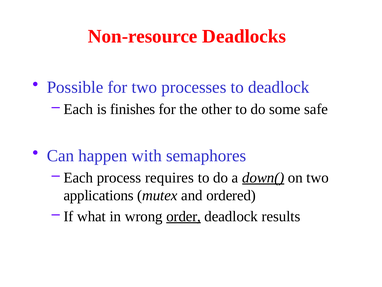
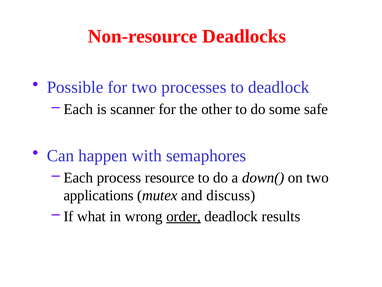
finishes: finishes -> scanner
requires: requires -> resource
down( underline: present -> none
ordered: ordered -> discuss
